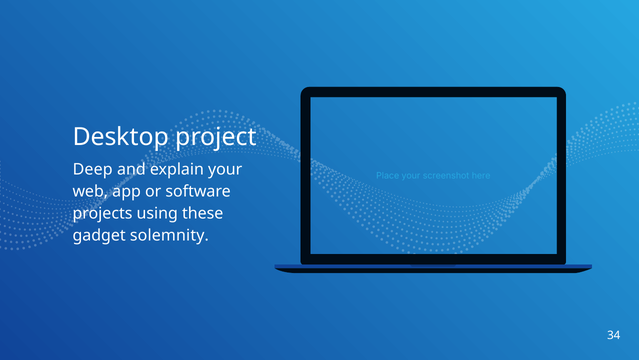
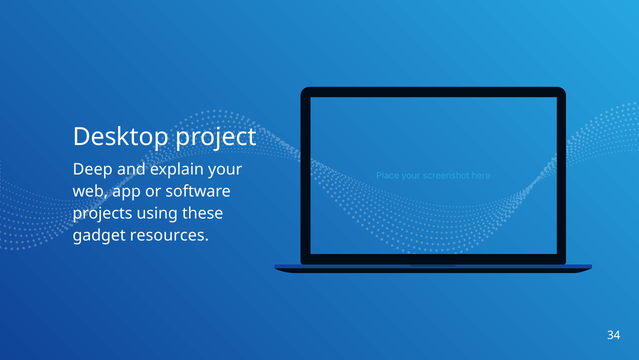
solemnity: solemnity -> resources
